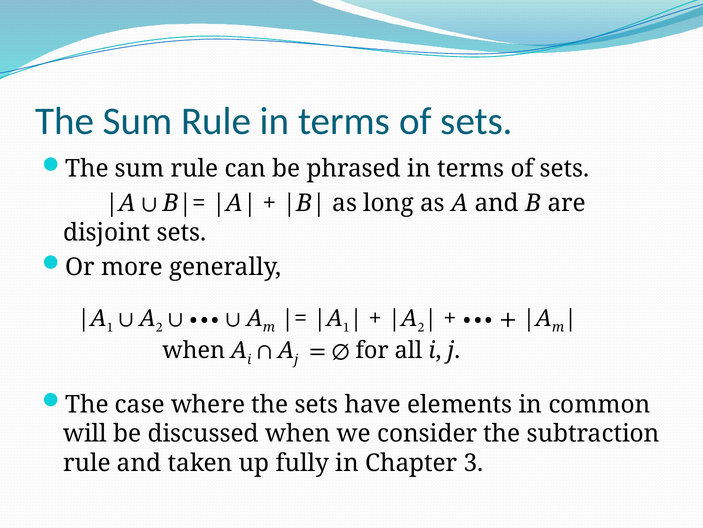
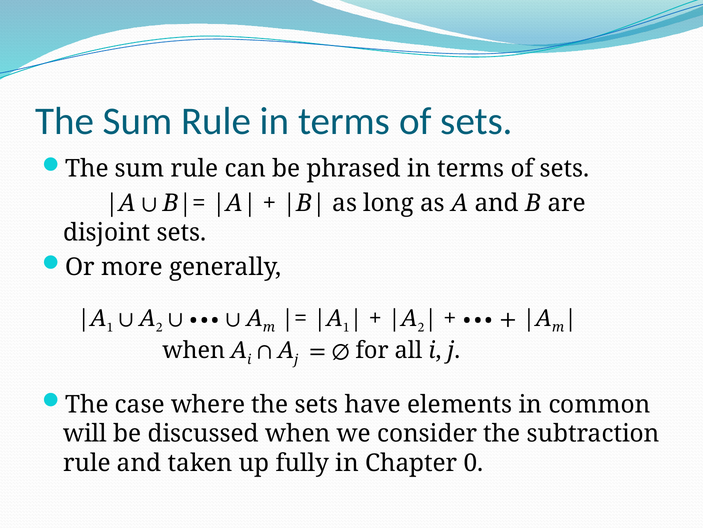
3: 3 -> 0
